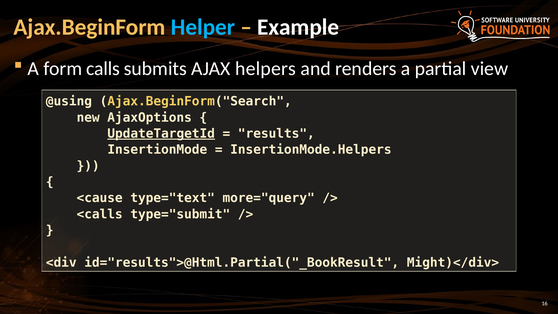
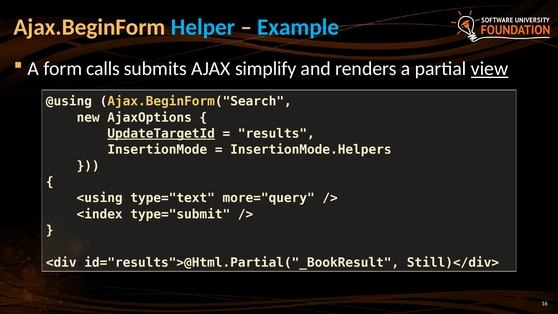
Example colour: white -> light blue
helpers: helpers -> simplify
view underline: none -> present
<cause: <cause -> <using
<calls: <calls -> <index
Might)</div>: Might)</div> -> Still)</div>
